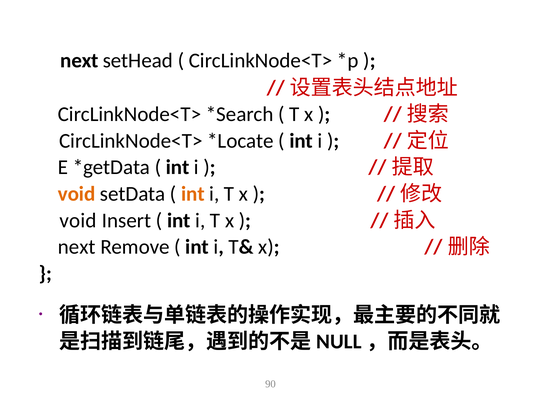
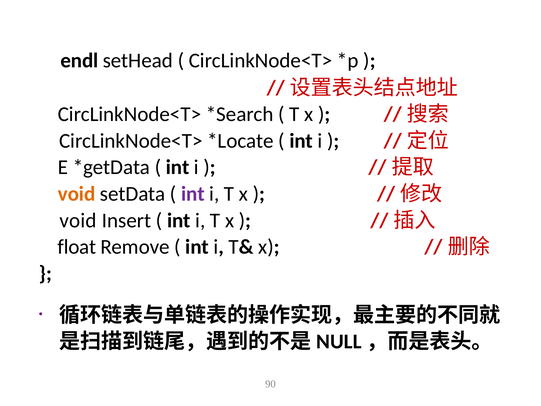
next at (79, 61): next -> endl
int at (193, 194) colour: orange -> purple
next at (77, 247): next -> float
